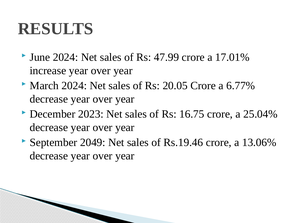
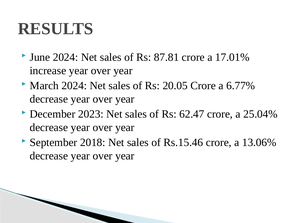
47.99: 47.99 -> 87.81
16.75: 16.75 -> 62.47
2049: 2049 -> 2018
Rs.19.46: Rs.19.46 -> Rs.15.46
